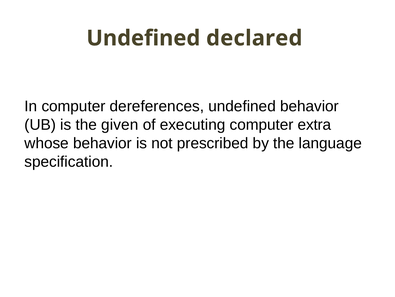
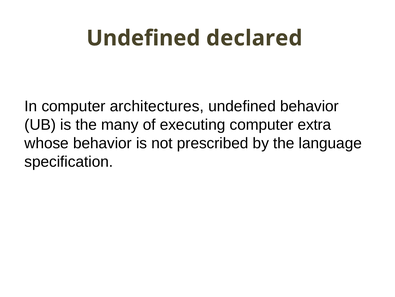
dereferences: dereferences -> architectures
given: given -> many
